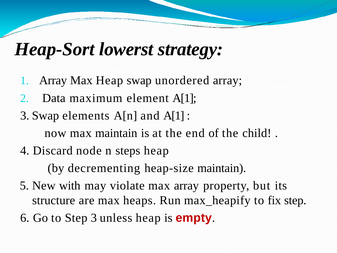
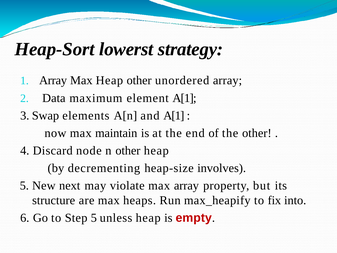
Heap swap: swap -> other
the child: child -> other
n steps: steps -> other
heap-size maintain: maintain -> involves
with: with -> next
fix step: step -> into
Step 3: 3 -> 5
